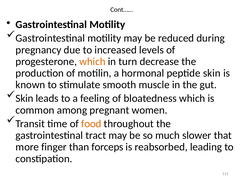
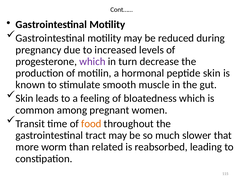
which at (92, 62) colour: orange -> purple
finger: finger -> worm
forceps: forceps -> related
